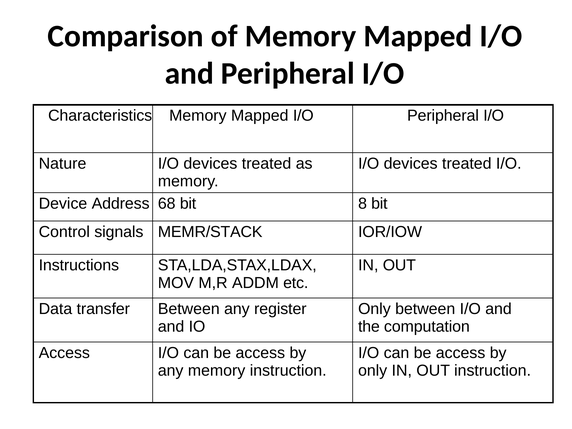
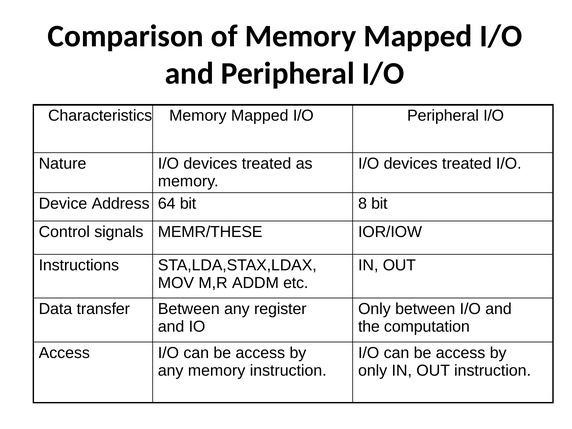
68: 68 -> 64
MEMR/STACK: MEMR/STACK -> MEMR/THESE
